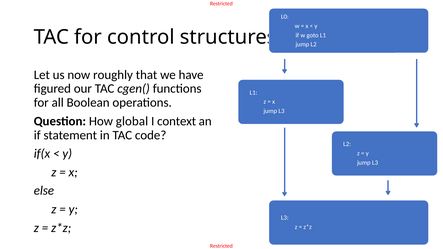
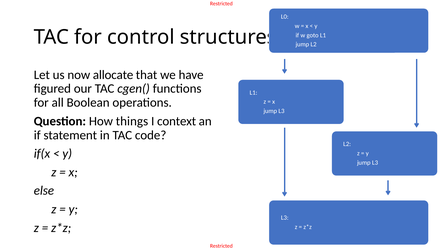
roughly: roughly -> allocate
global: global -> things
